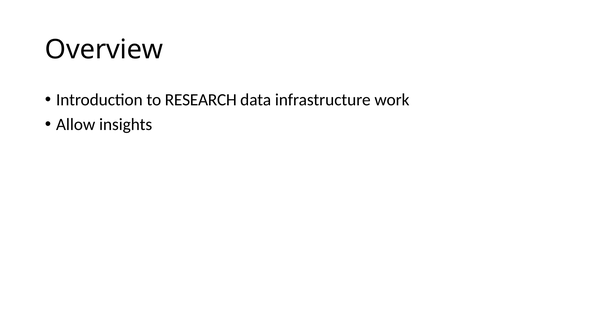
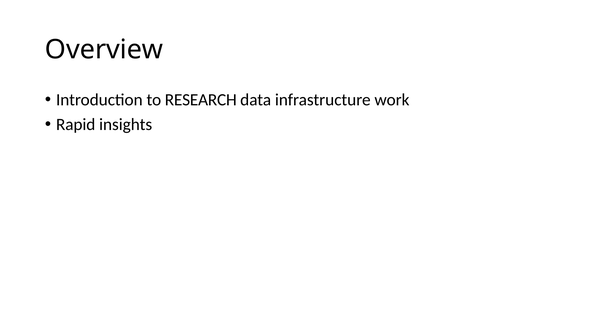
Allow: Allow -> Rapid
